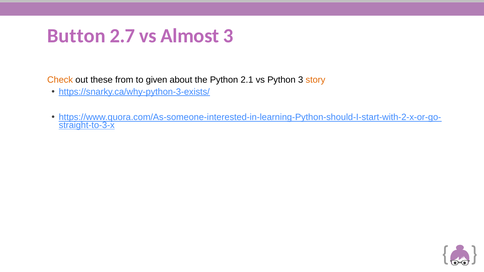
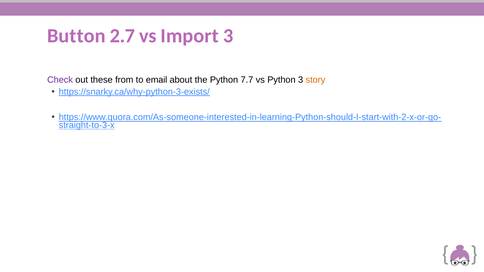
Almost: Almost -> Import
Check colour: orange -> purple
given: given -> email
2.1: 2.1 -> 7.7
